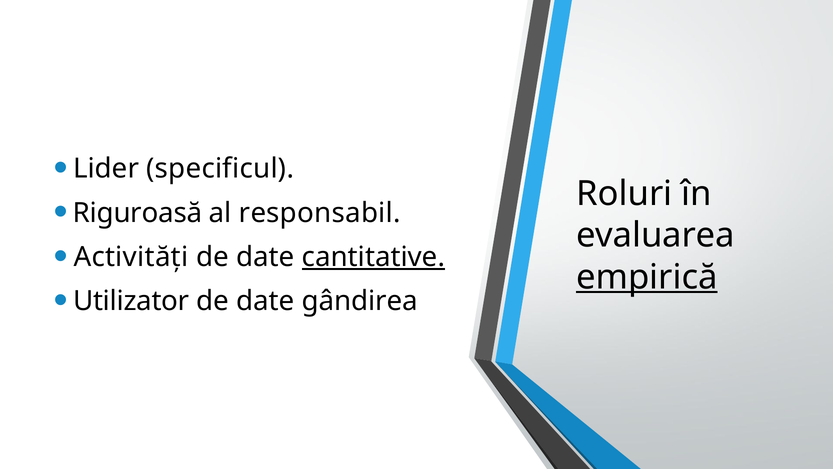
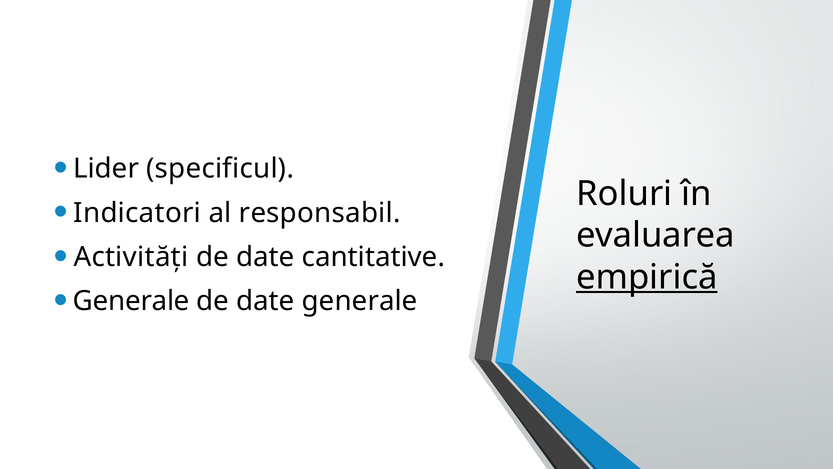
Riguroasă: Riguroasă -> Indicatori
cantitative underline: present -> none
Utilizator at (131, 301): Utilizator -> Generale
date gândirea: gândirea -> generale
